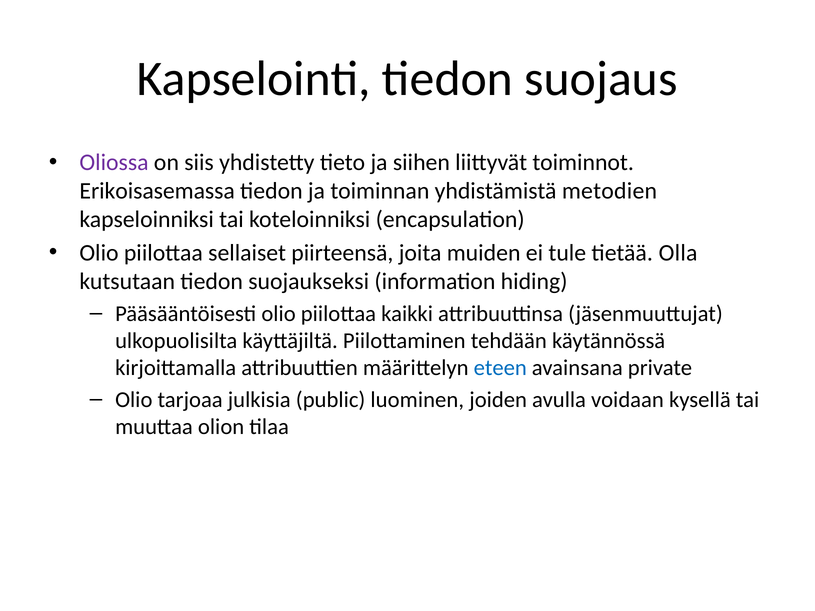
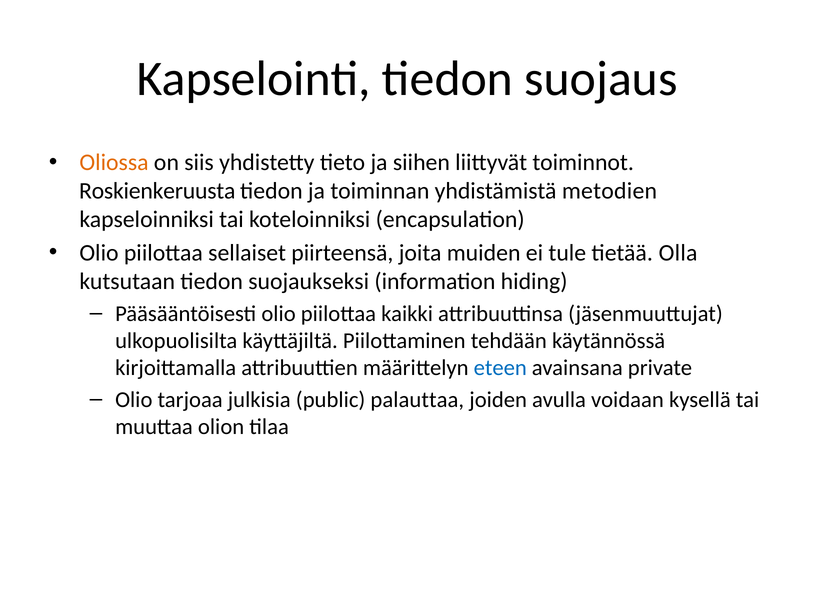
Oliossa colour: purple -> orange
Erikoisasemassa: Erikoisasemassa -> Roskienkeruusta
luominen: luominen -> palauttaa
